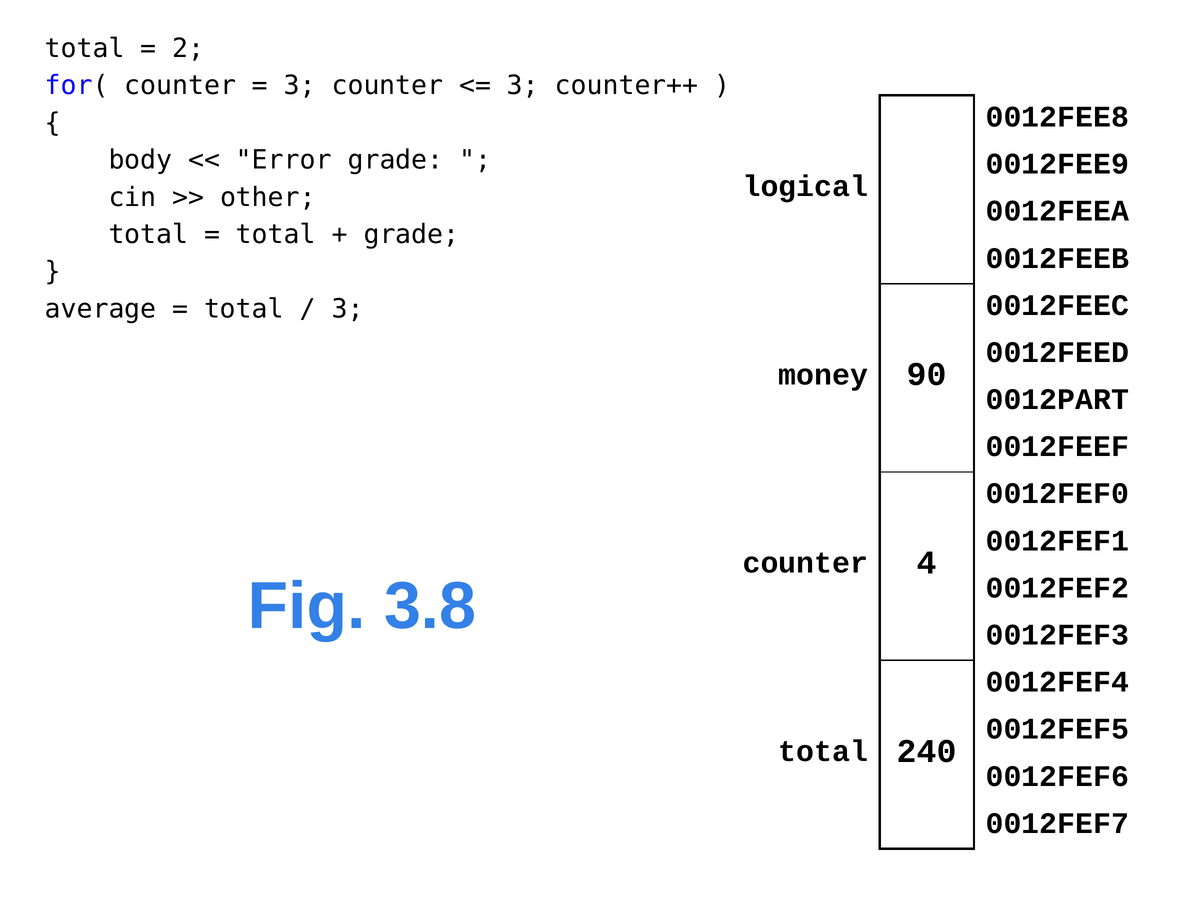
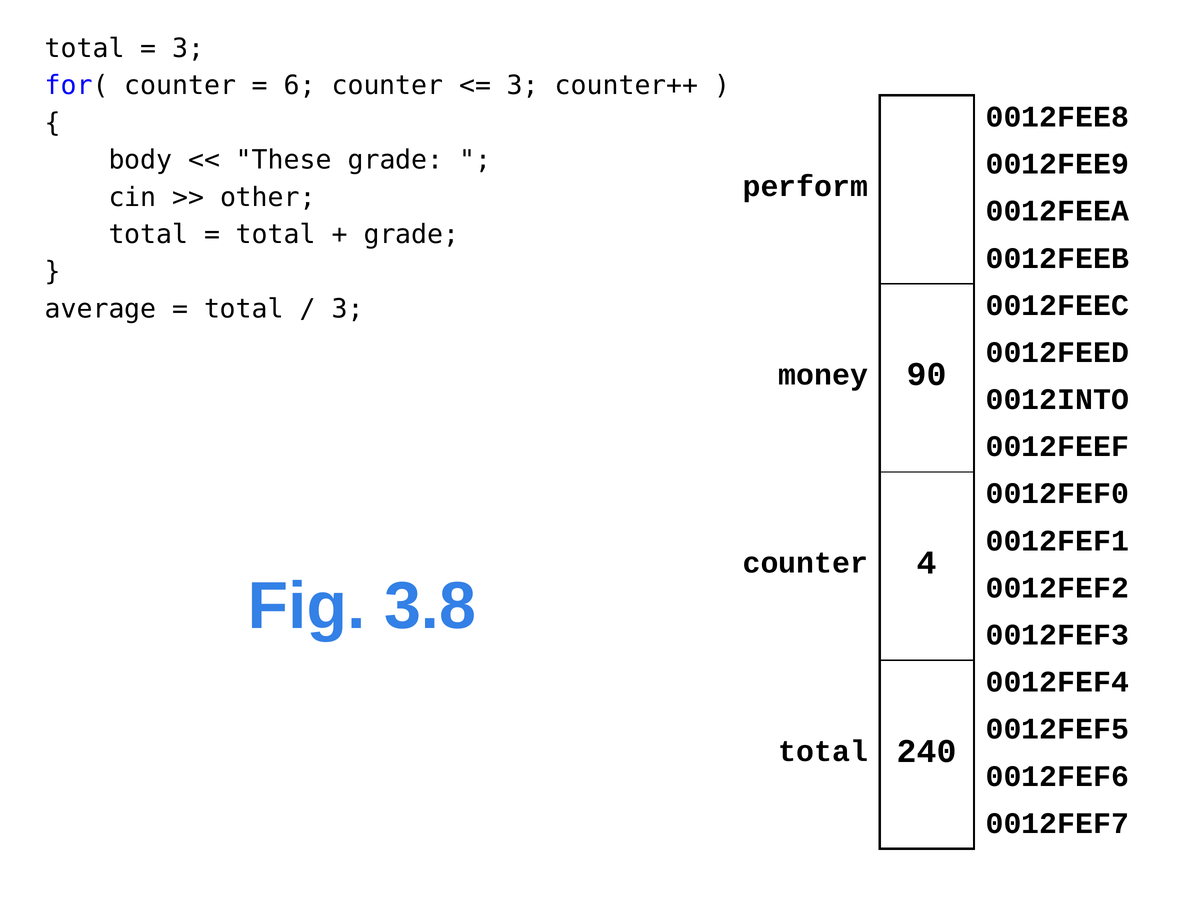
2 at (188, 48): 2 -> 3
3 at (300, 86): 3 -> 6
Error: Error -> These
logical: logical -> perform
0012PART: 0012PART -> 0012INTO
